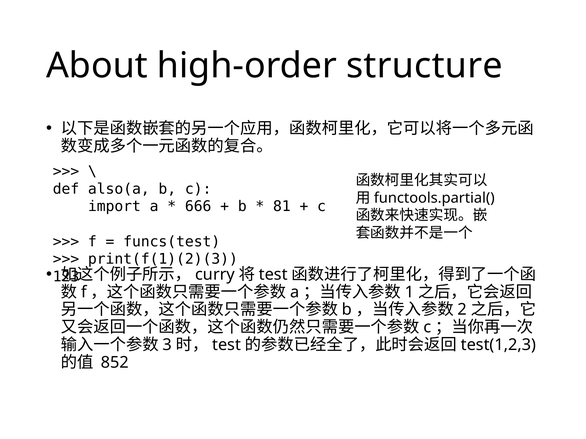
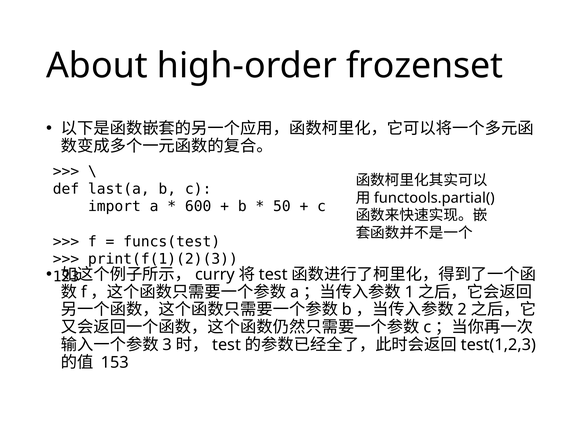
structure: structure -> frozenset
also(a: also(a -> last(a
666: 666 -> 600
81: 81 -> 50
852: 852 -> 153
